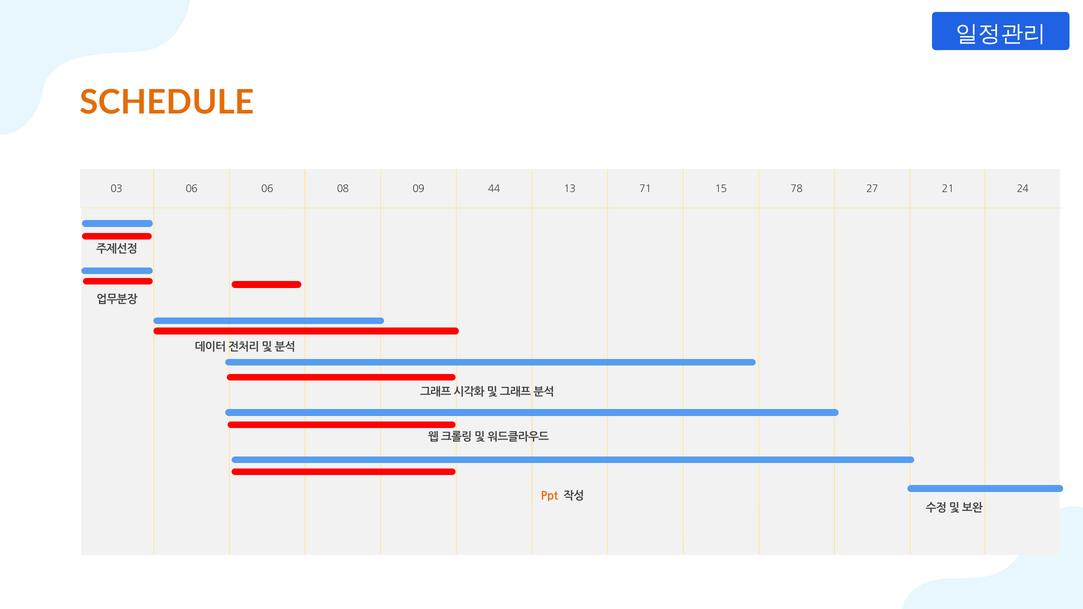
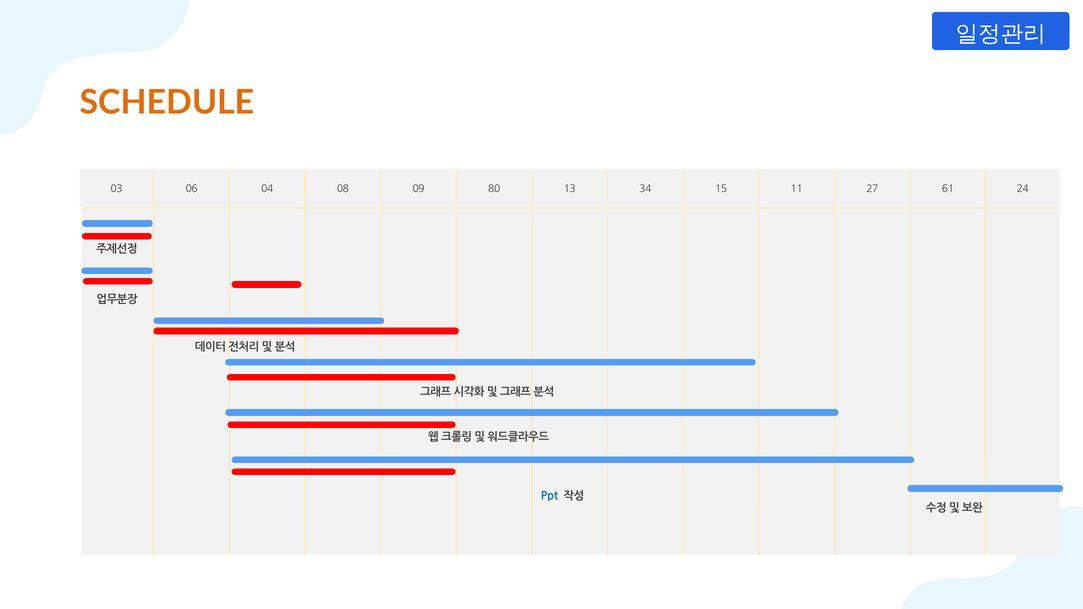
06 06: 06 -> 04
44: 44 -> 80
71: 71 -> 34
78: 78 -> 11
21: 21 -> 61
Ppt colour: orange -> blue
